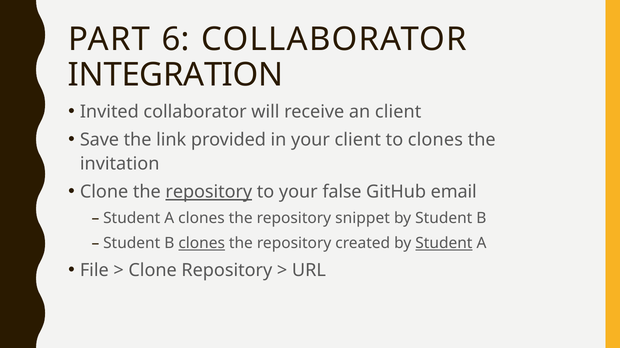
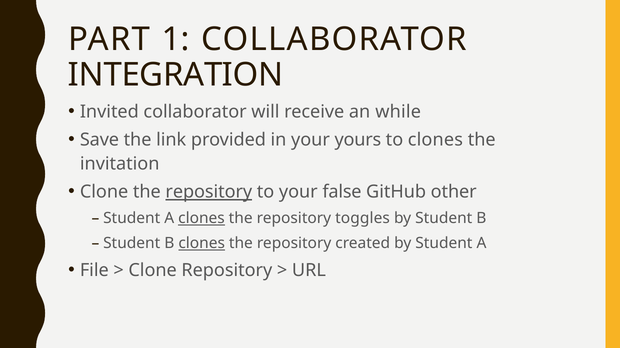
6: 6 -> 1
an client: client -> while
your client: client -> yours
email: email -> other
clones at (201, 219) underline: none -> present
snippet: snippet -> toggles
Student at (444, 244) underline: present -> none
